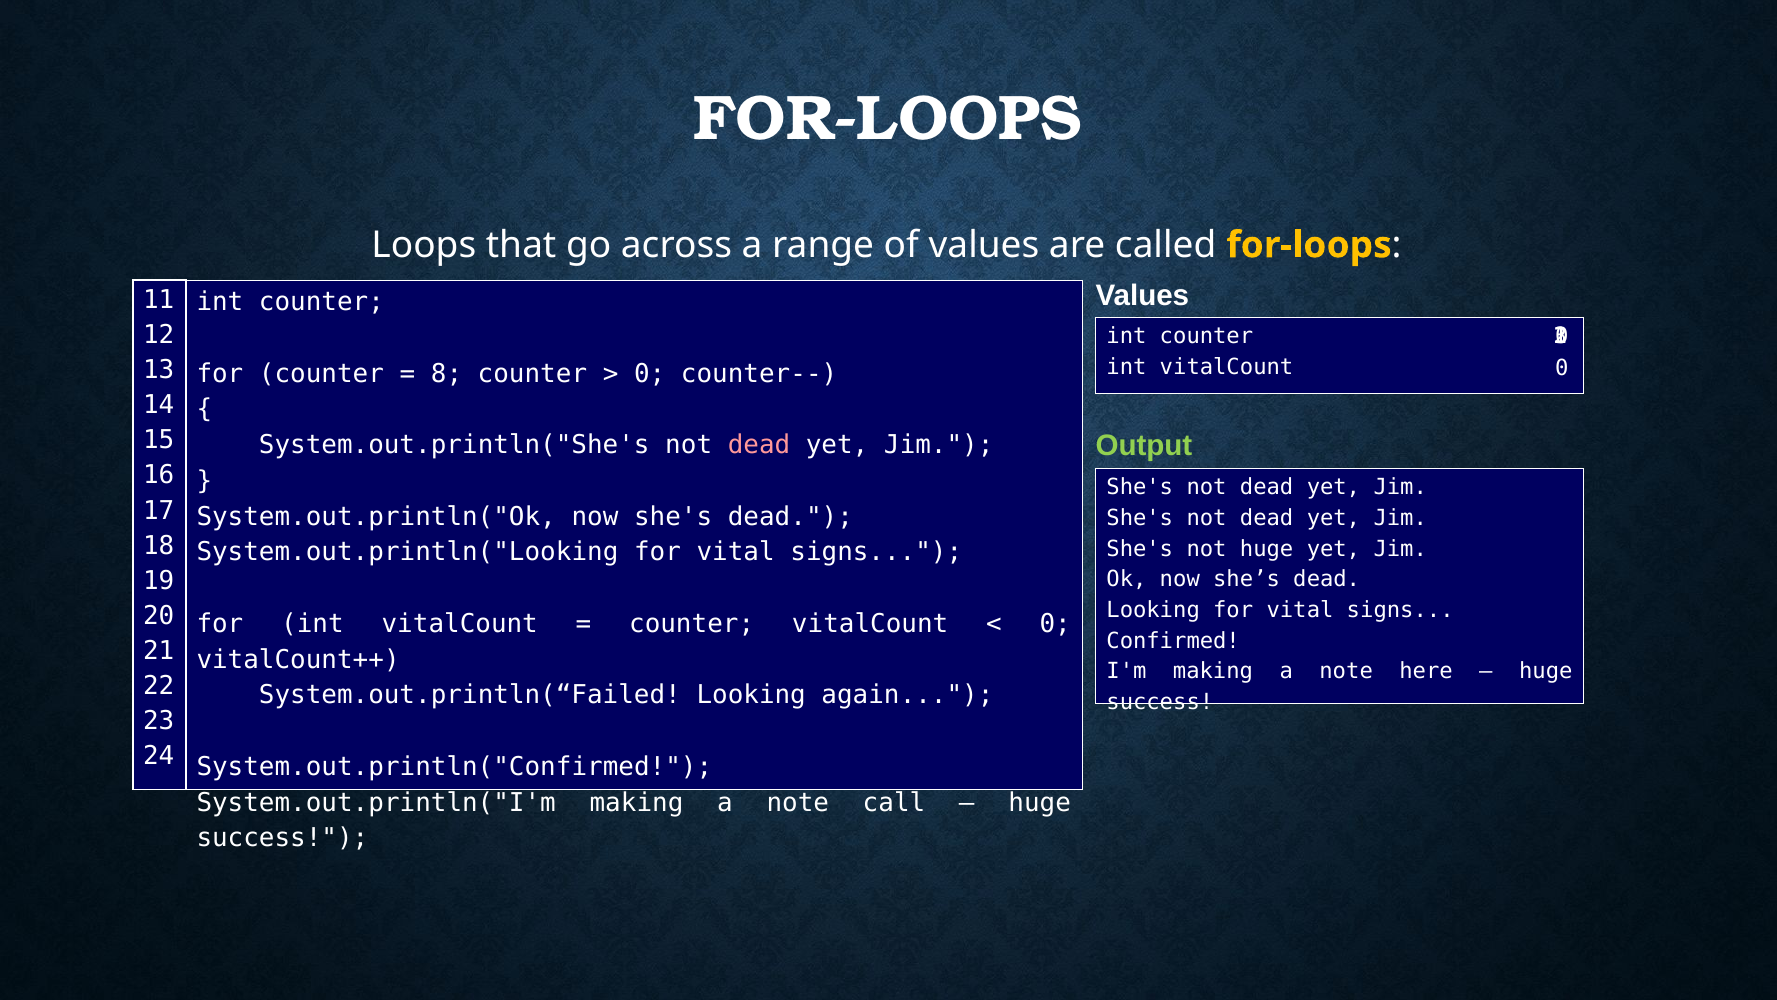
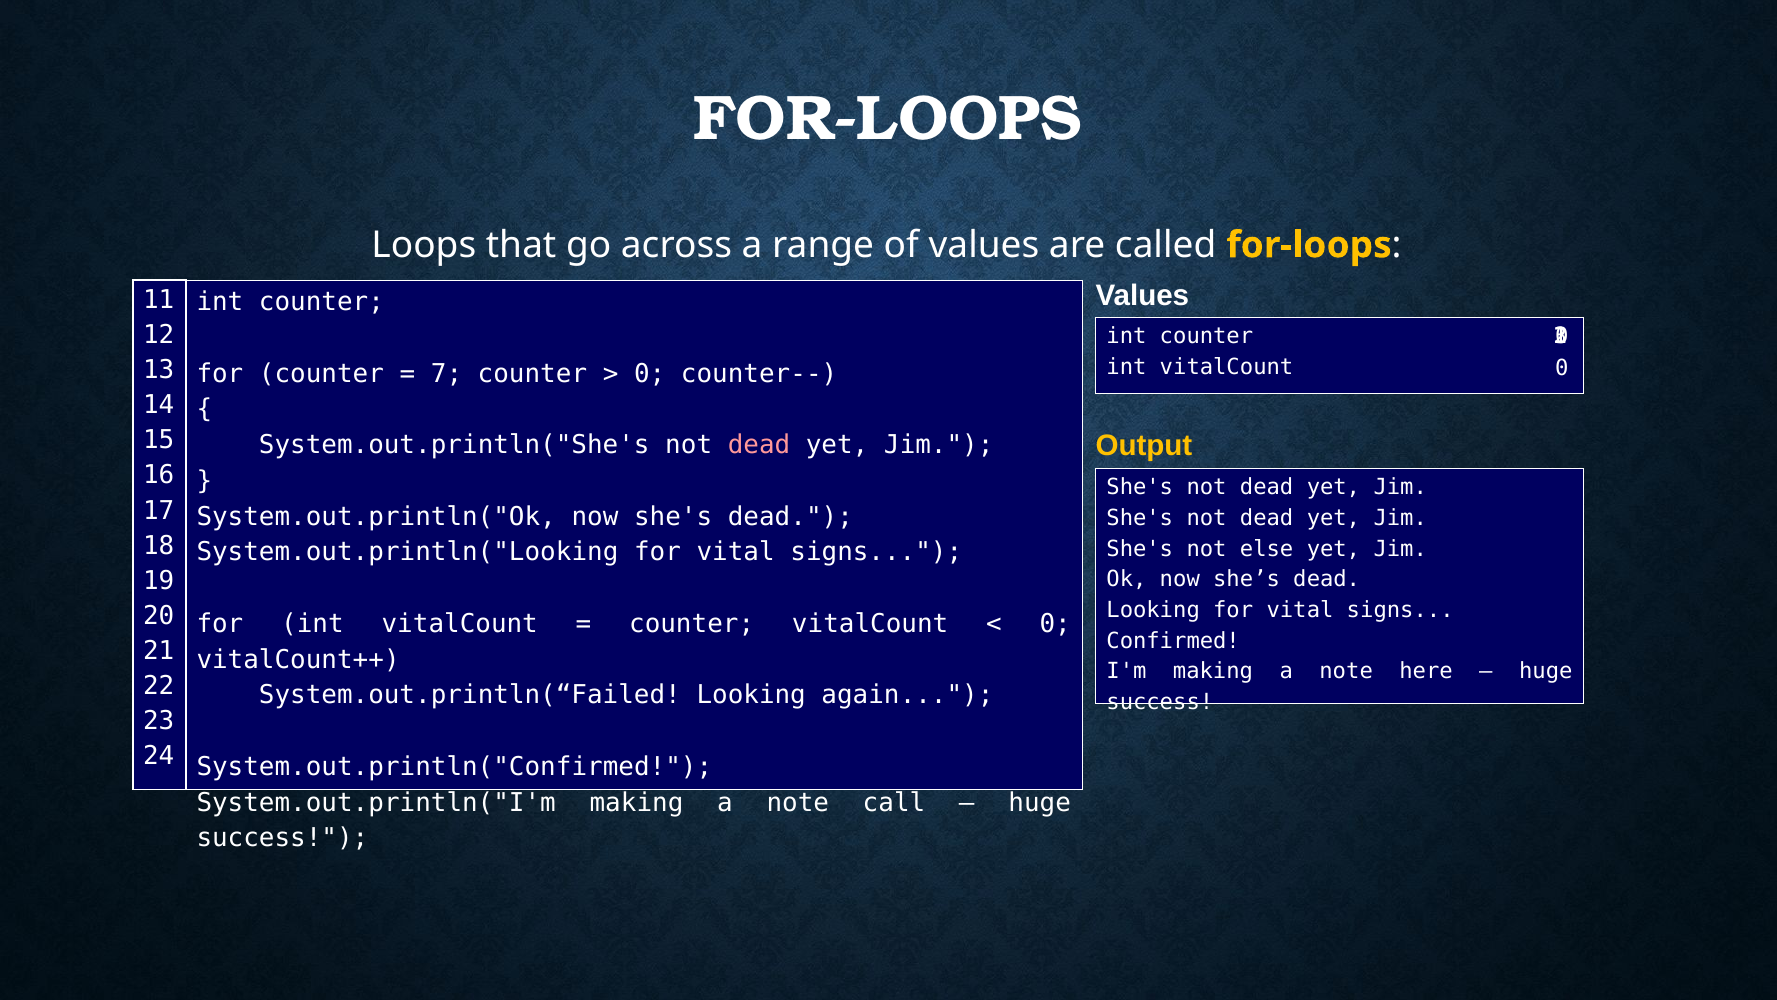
8: 8 -> 7
Output colour: light green -> yellow
not huge: huge -> else
